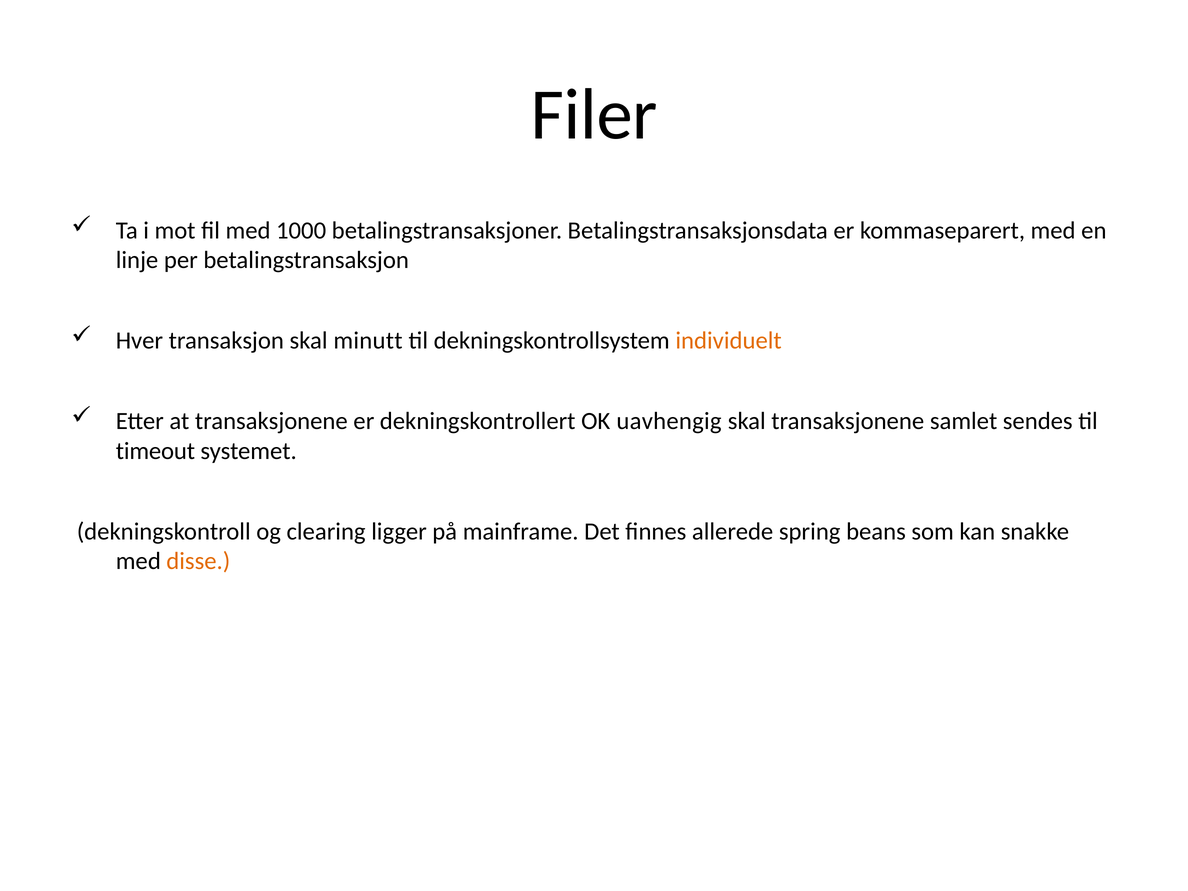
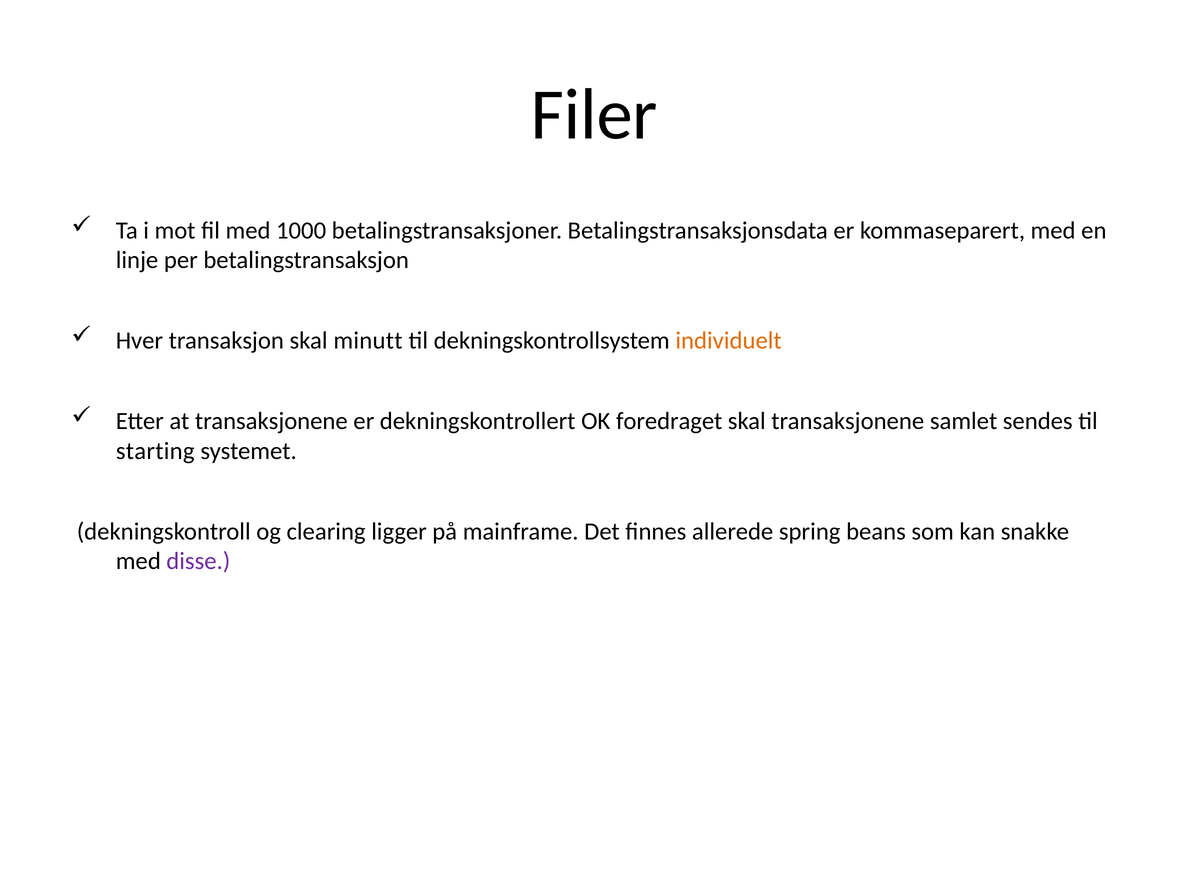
uavhengig: uavhengig -> foredraget
timeout: timeout -> starting
disse colour: orange -> purple
